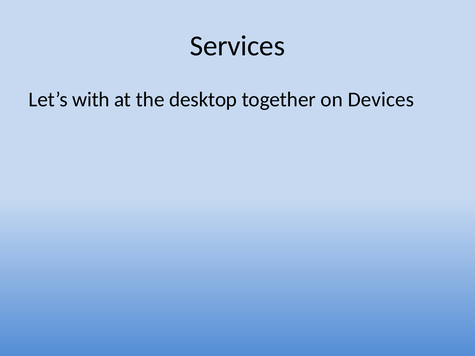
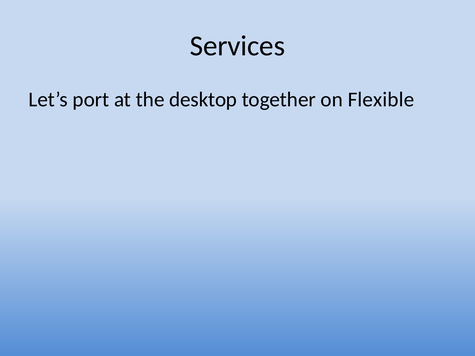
with: with -> port
Devices: Devices -> Flexible
